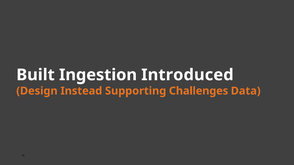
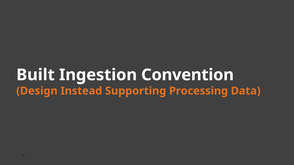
Introduced: Introduced -> Convention
Challenges: Challenges -> Processing
